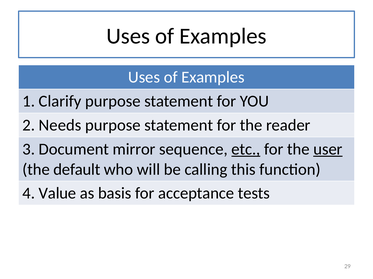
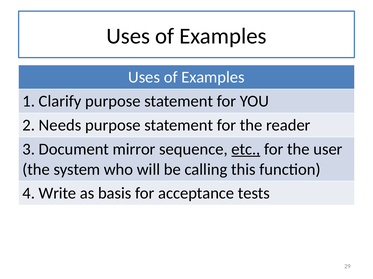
user underline: present -> none
default: default -> system
Value: Value -> Write
